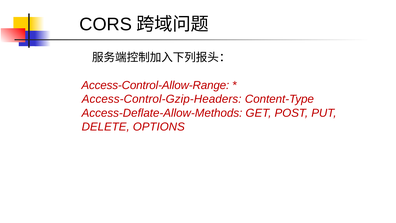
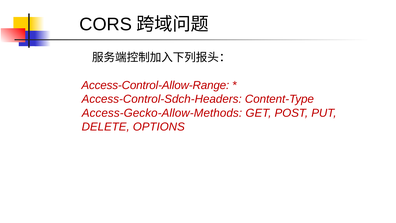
Access-Control-Gzip-Headers: Access-Control-Gzip-Headers -> Access-Control-Sdch-Headers
Access-Deflate-Allow-Methods: Access-Deflate-Allow-Methods -> Access-Gecko-Allow-Methods
